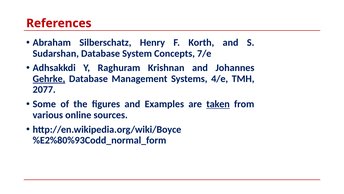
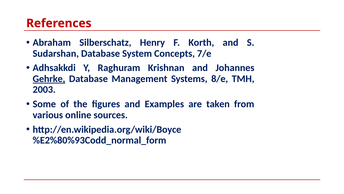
4/e: 4/e -> 8/e
2077: 2077 -> 2003
taken underline: present -> none
